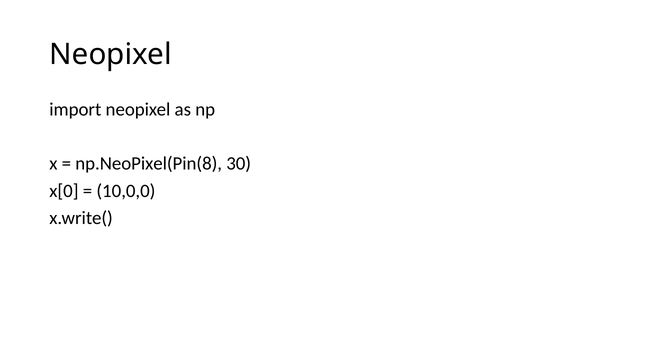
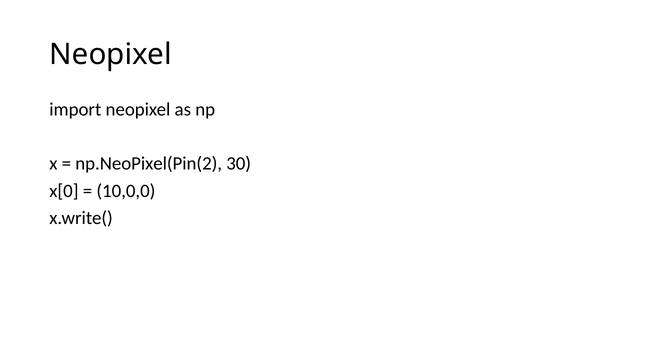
np.NeoPixel(Pin(8: np.NeoPixel(Pin(8 -> np.NeoPixel(Pin(2
